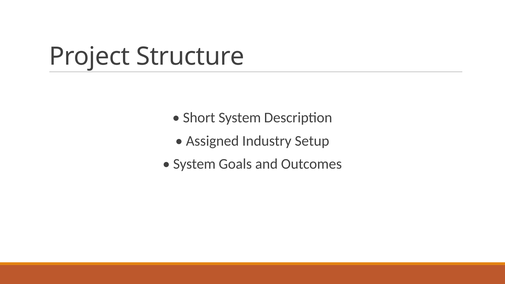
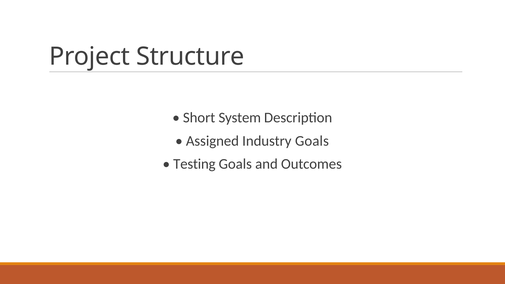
Industry Setup: Setup -> Goals
System at (194, 164): System -> Testing
